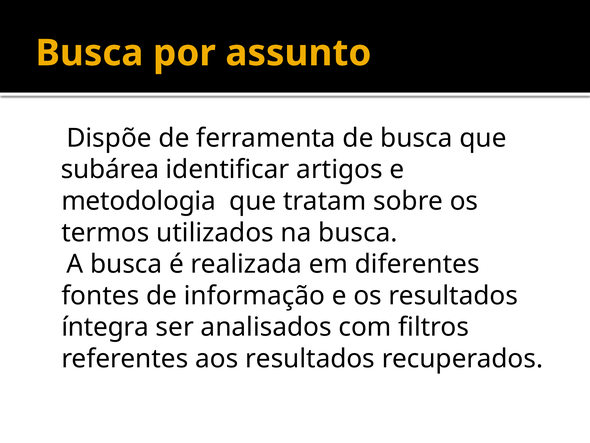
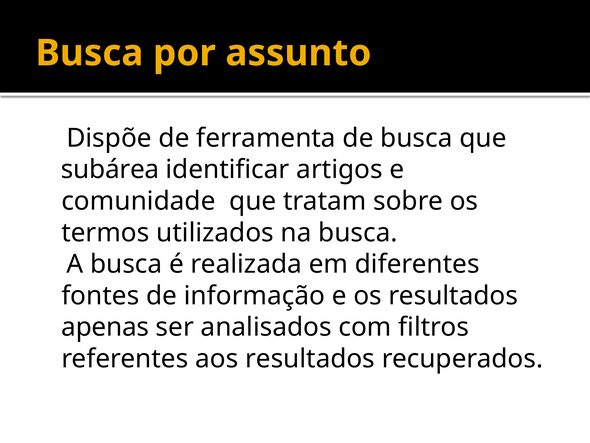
metodologia: metodologia -> comunidade
íntegra: íntegra -> apenas
